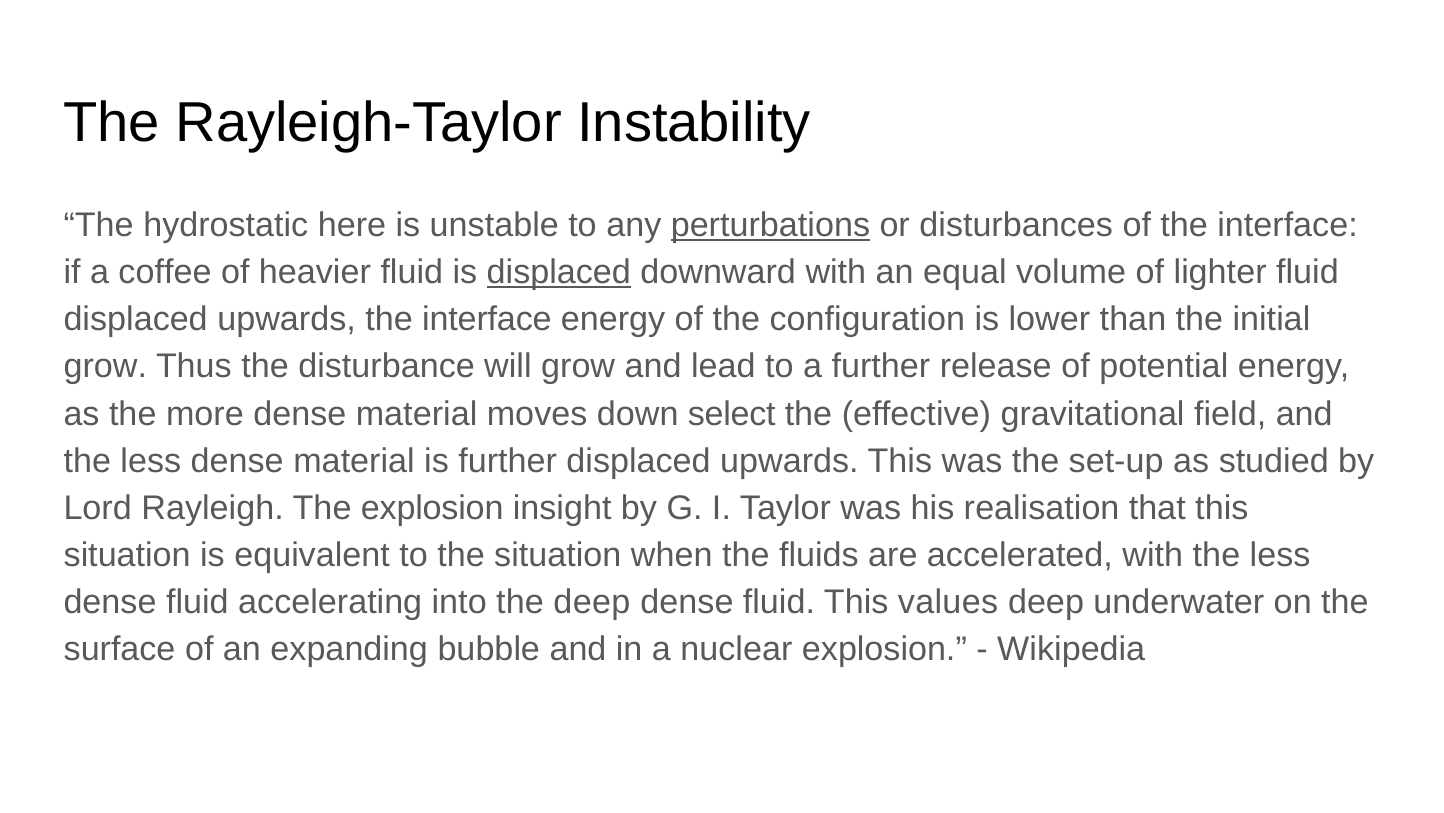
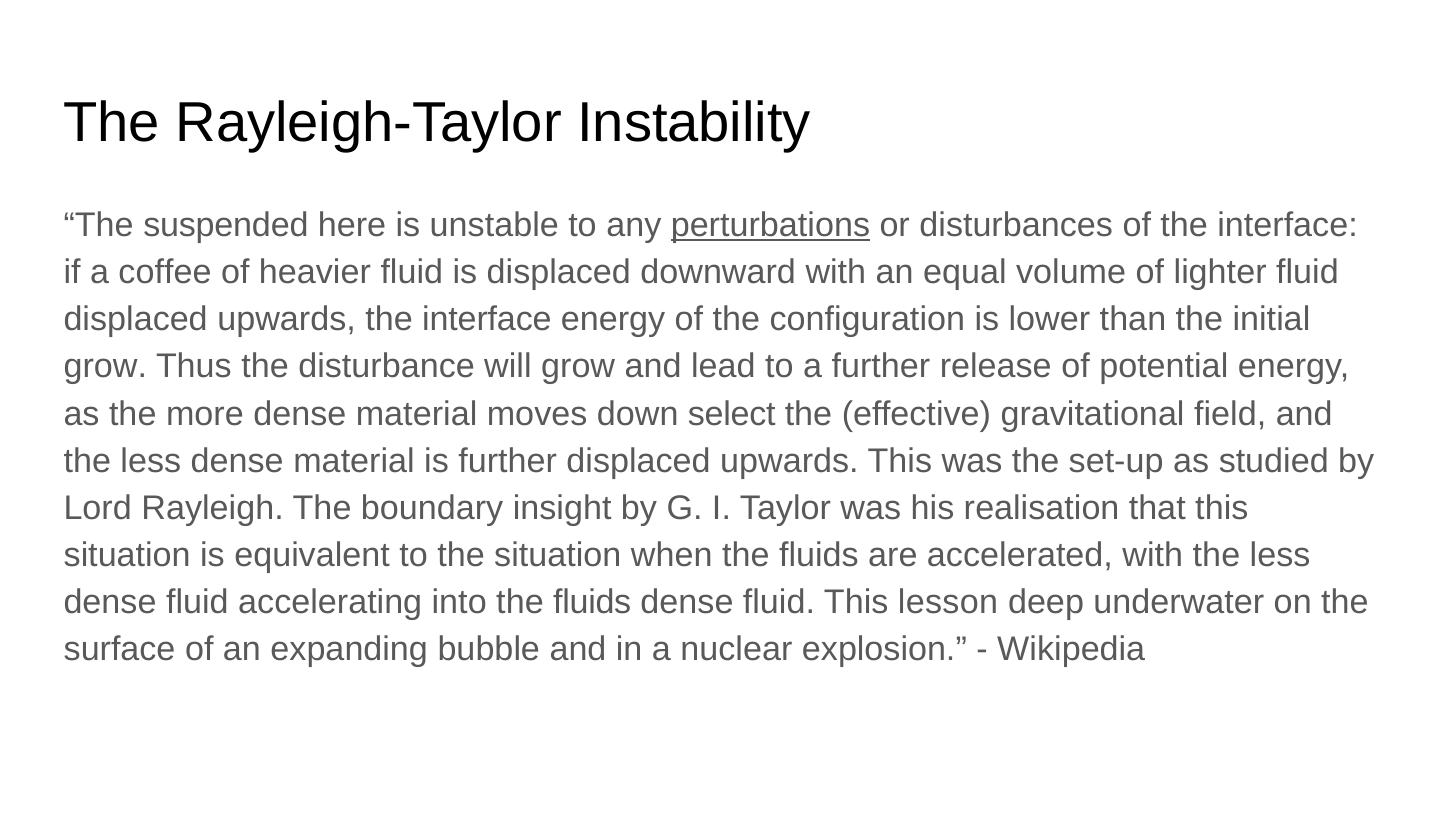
hydrostatic: hydrostatic -> suspended
displaced at (559, 272) underline: present -> none
The explosion: explosion -> boundary
into the deep: deep -> fluids
values: values -> lesson
